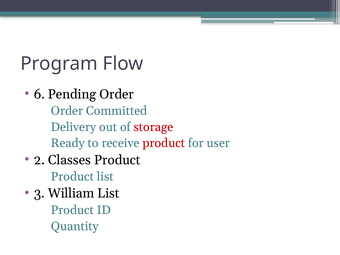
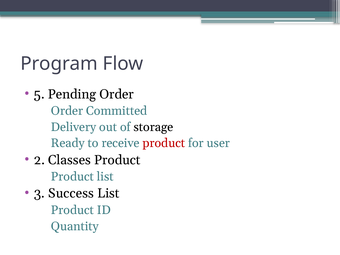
6: 6 -> 5
storage colour: red -> black
William: William -> Success
